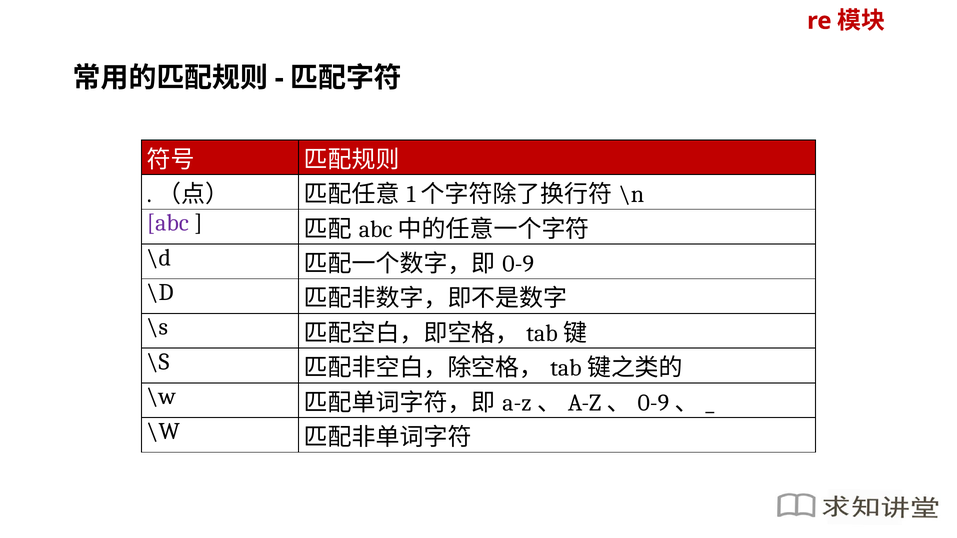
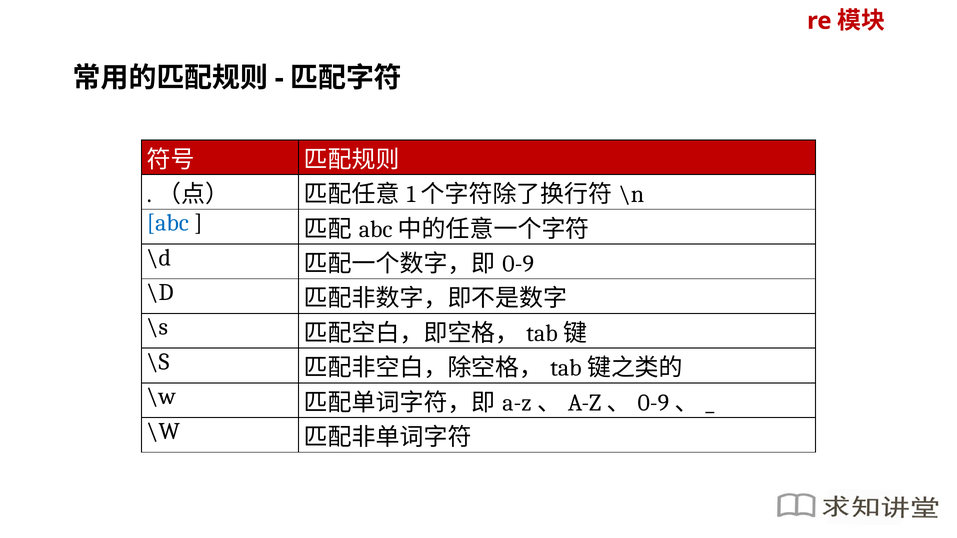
abc colour: purple -> blue
